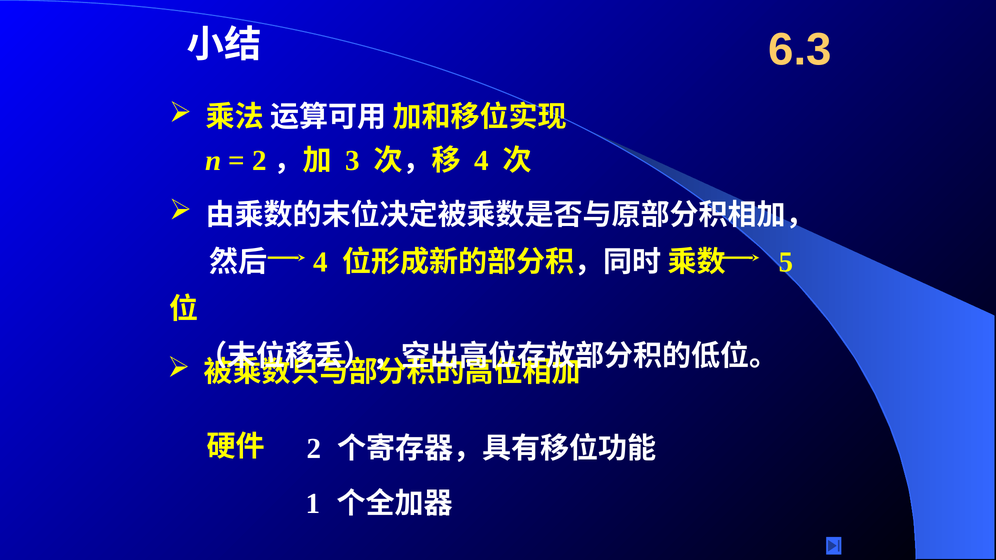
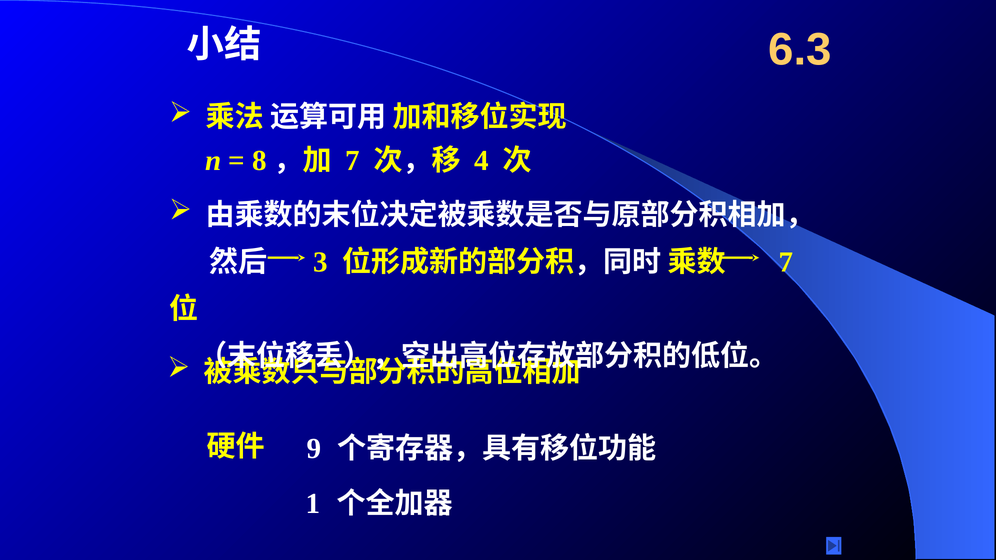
2 at (259, 161): 2 -> 8
3 at (352, 161): 3 -> 7
4 at (321, 262): 4 -> 3
5 at (786, 262): 5 -> 7
2 at (314, 449): 2 -> 9
